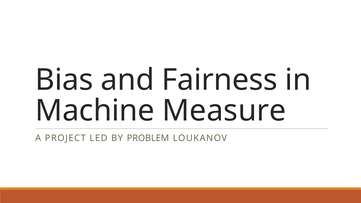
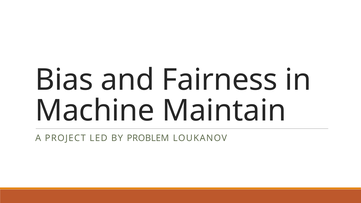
Measure: Measure -> Maintain
